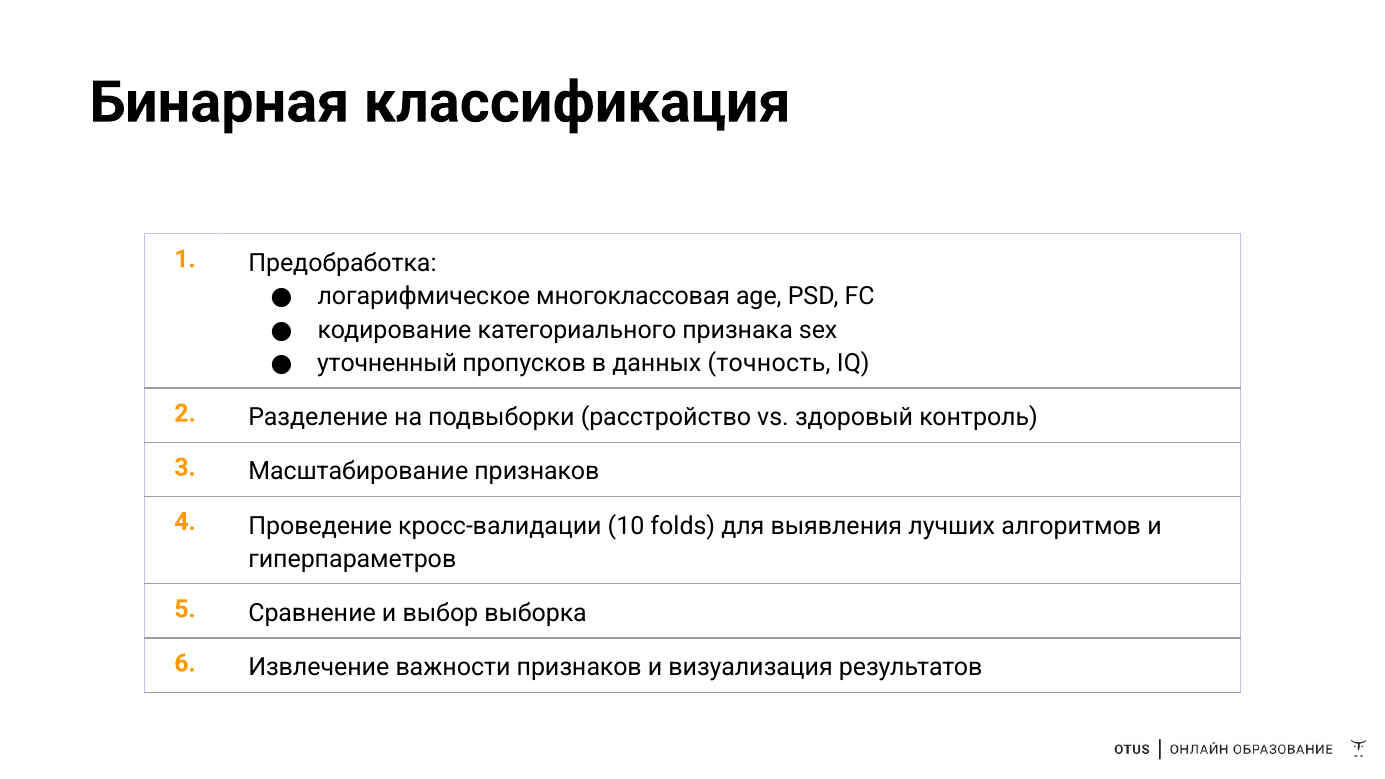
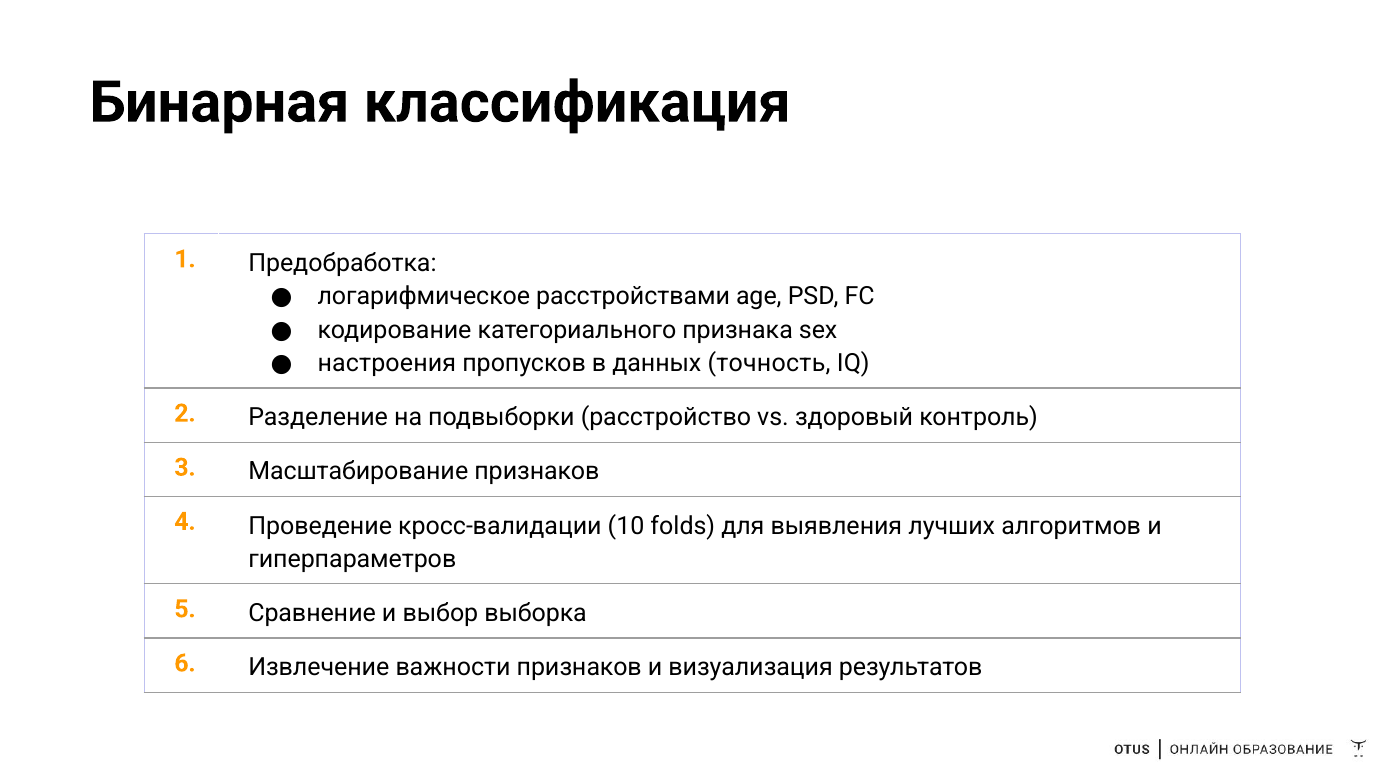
многоклассовая: многоклассовая -> расстройствами
уточненный: уточненный -> настроения
